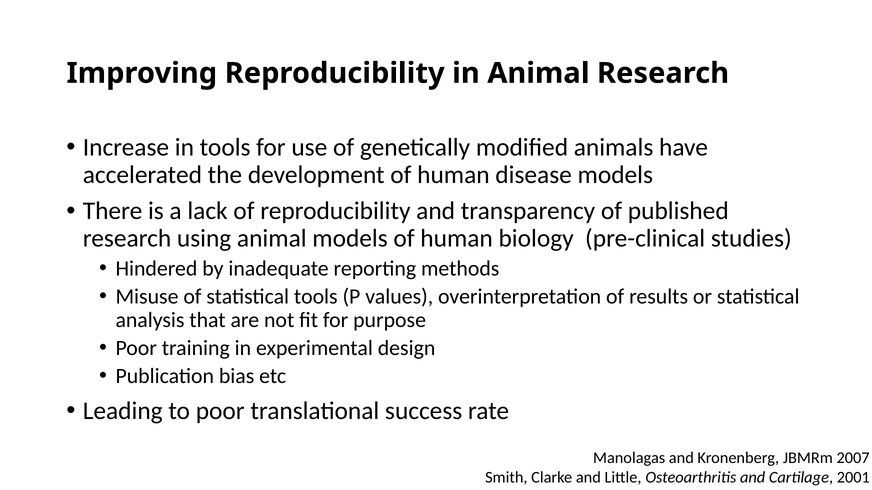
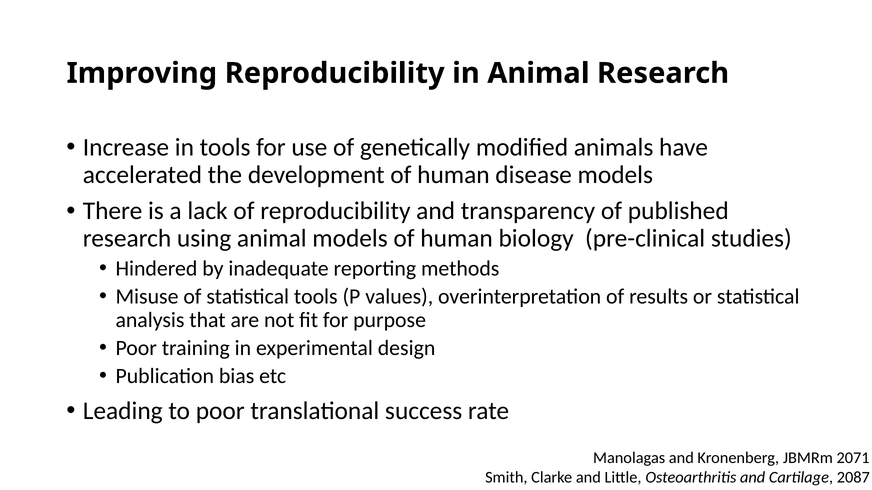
2007: 2007 -> 2071
2001: 2001 -> 2087
